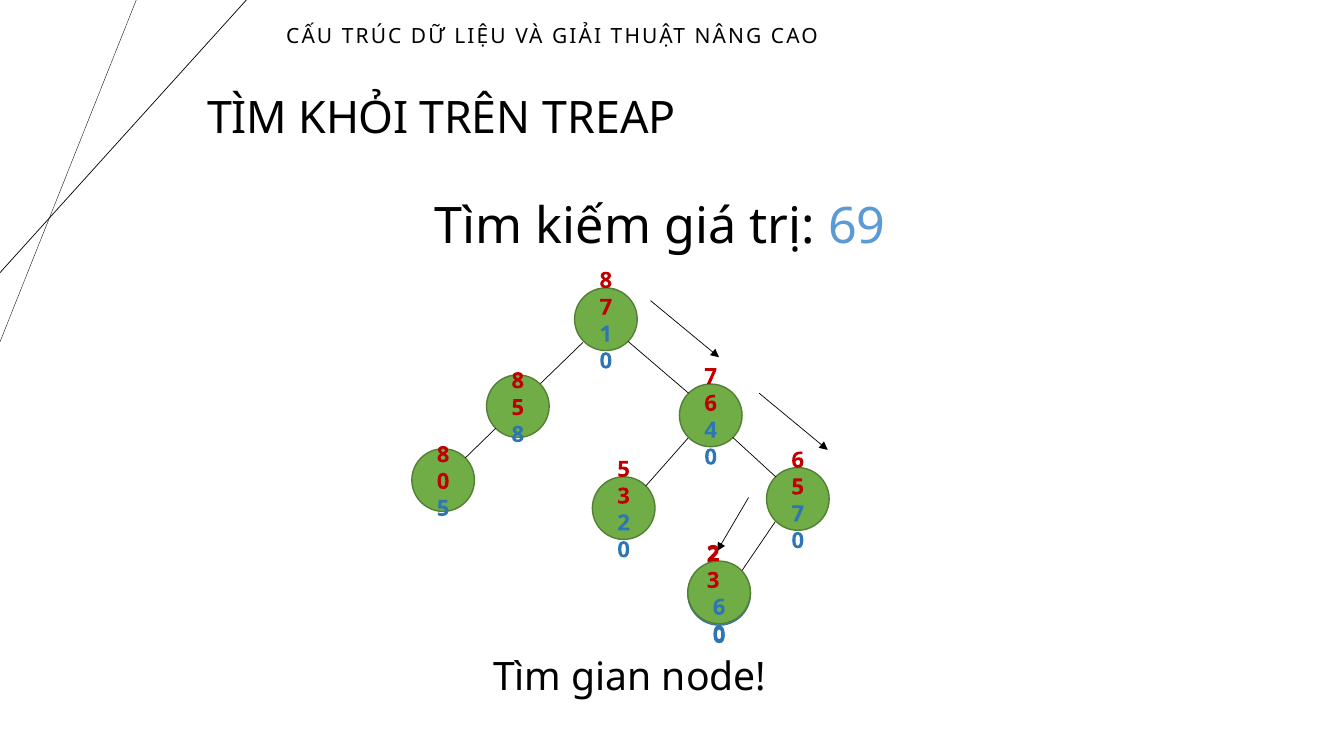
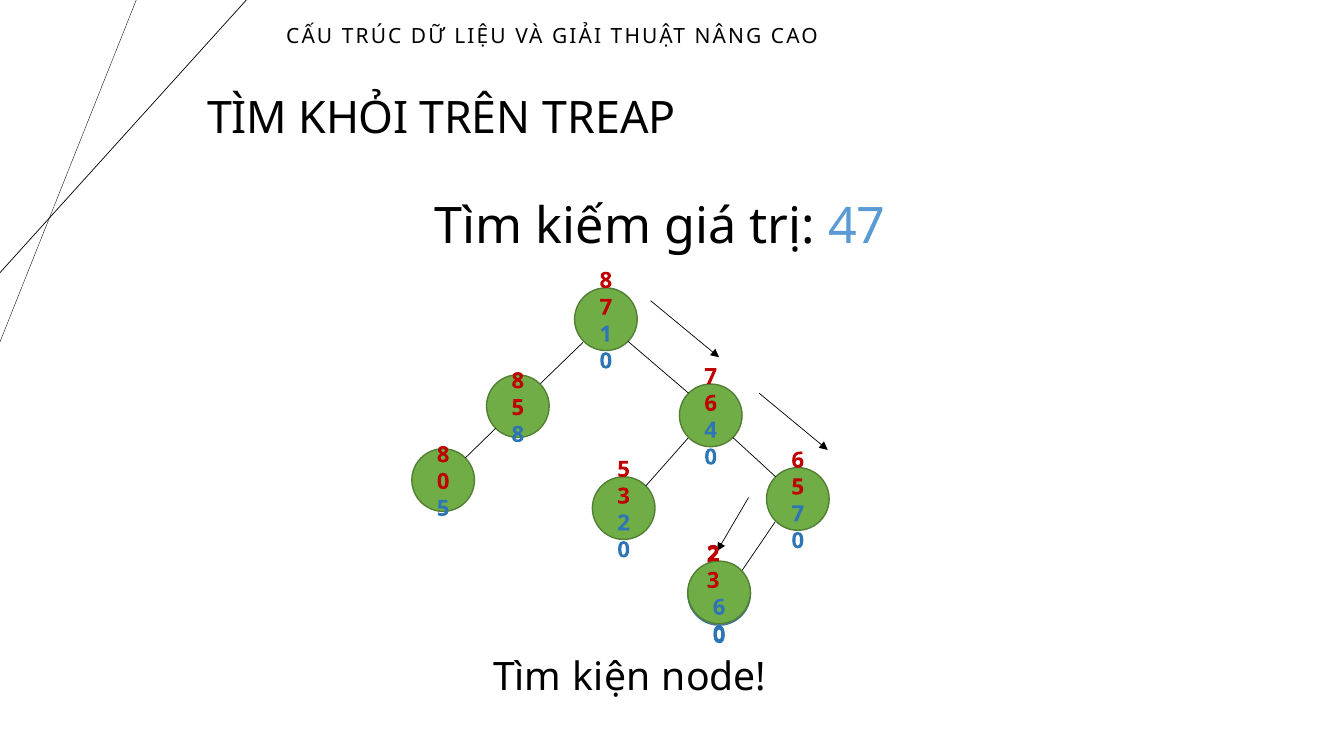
69: 69 -> 47
gian: gian -> kiện
